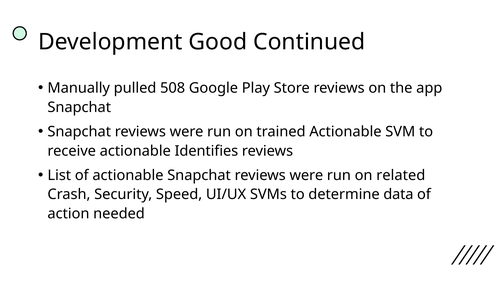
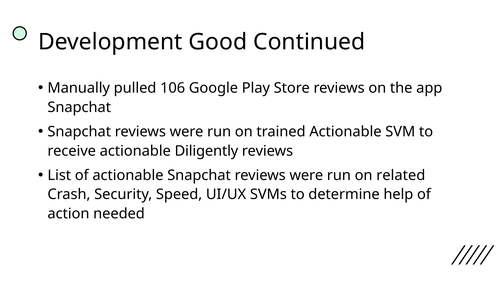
508: 508 -> 106
Identifies: Identifies -> Diligently
data: data -> help
